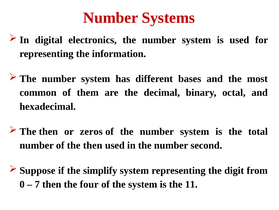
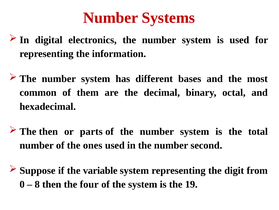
zeros: zeros -> parts
the then: then -> ones
simplify: simplify -> variable
7: 7 -> 8
11: 11 -> 19
